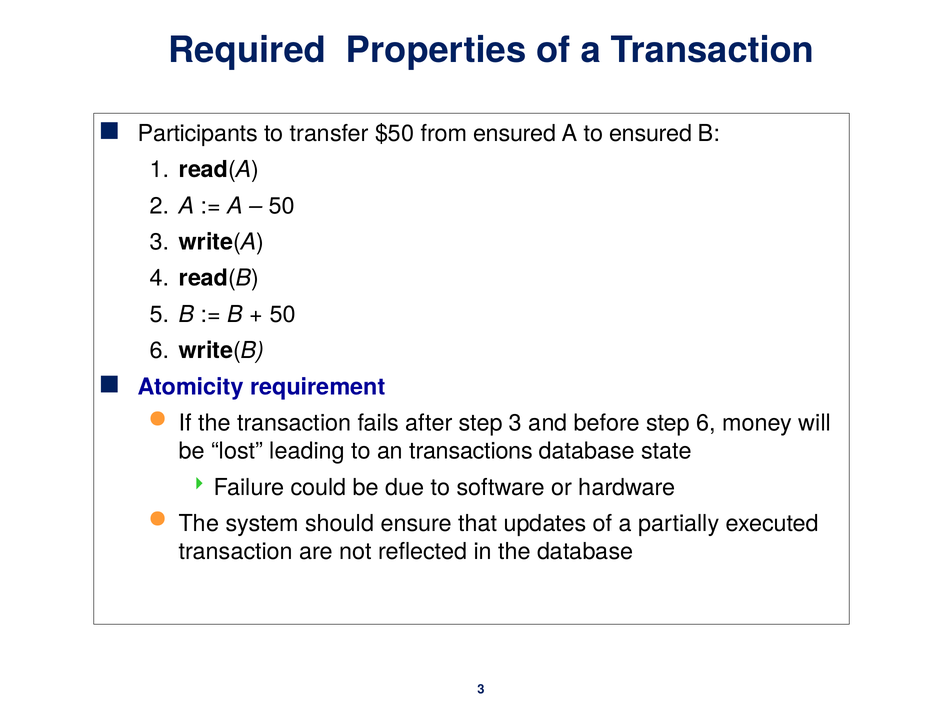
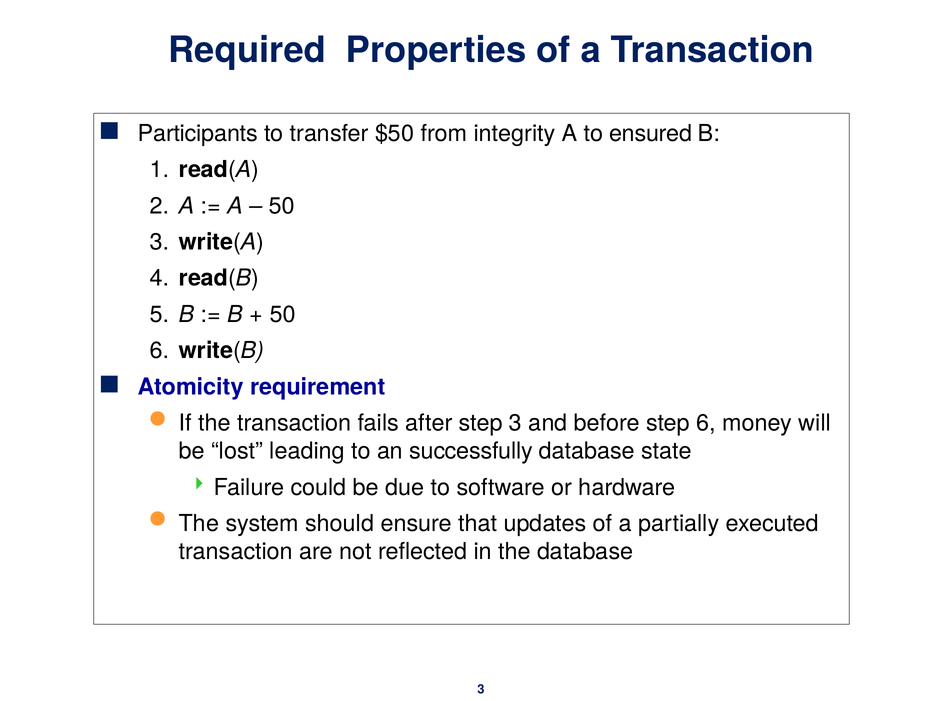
from ensured: ensured -> integrity
transactions: transactions -> successfully
